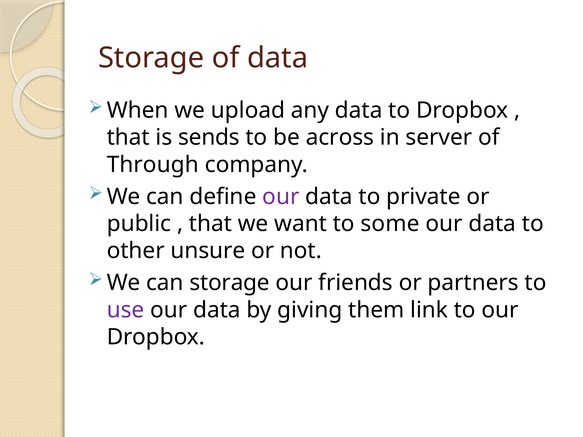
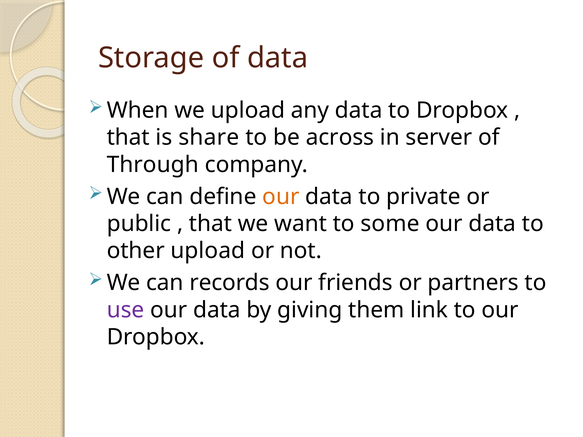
sends: sends -> share
our at (281, 197) colour: purple -> orange
other unsure: unsure -> upload
can storage: storage -> records
